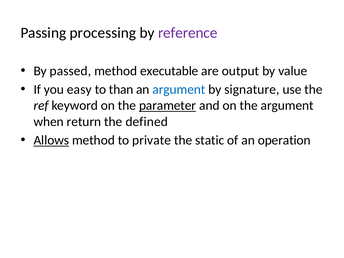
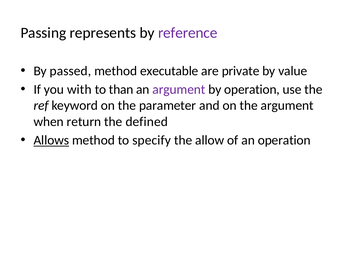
processing: processing -> represents
output: output -> private
easy: easy -> with
argument at (179, 90) colour: blue -> purple
by signature: signature -> operation
parameter underline: present -> none
private: private -> specify
static: static -> allow
